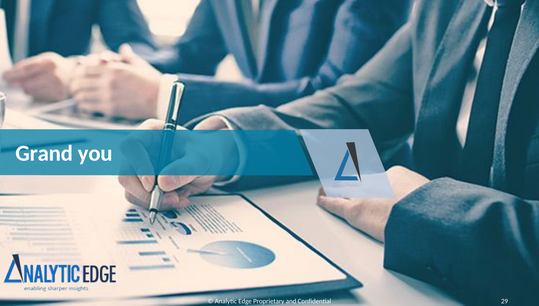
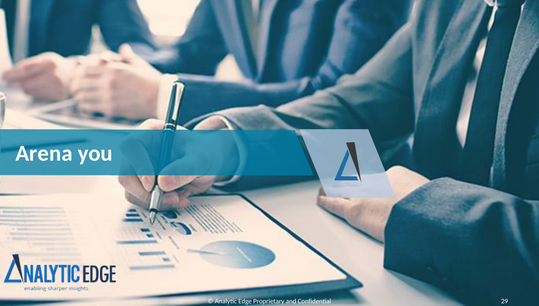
Grand: Grand -> Arena
